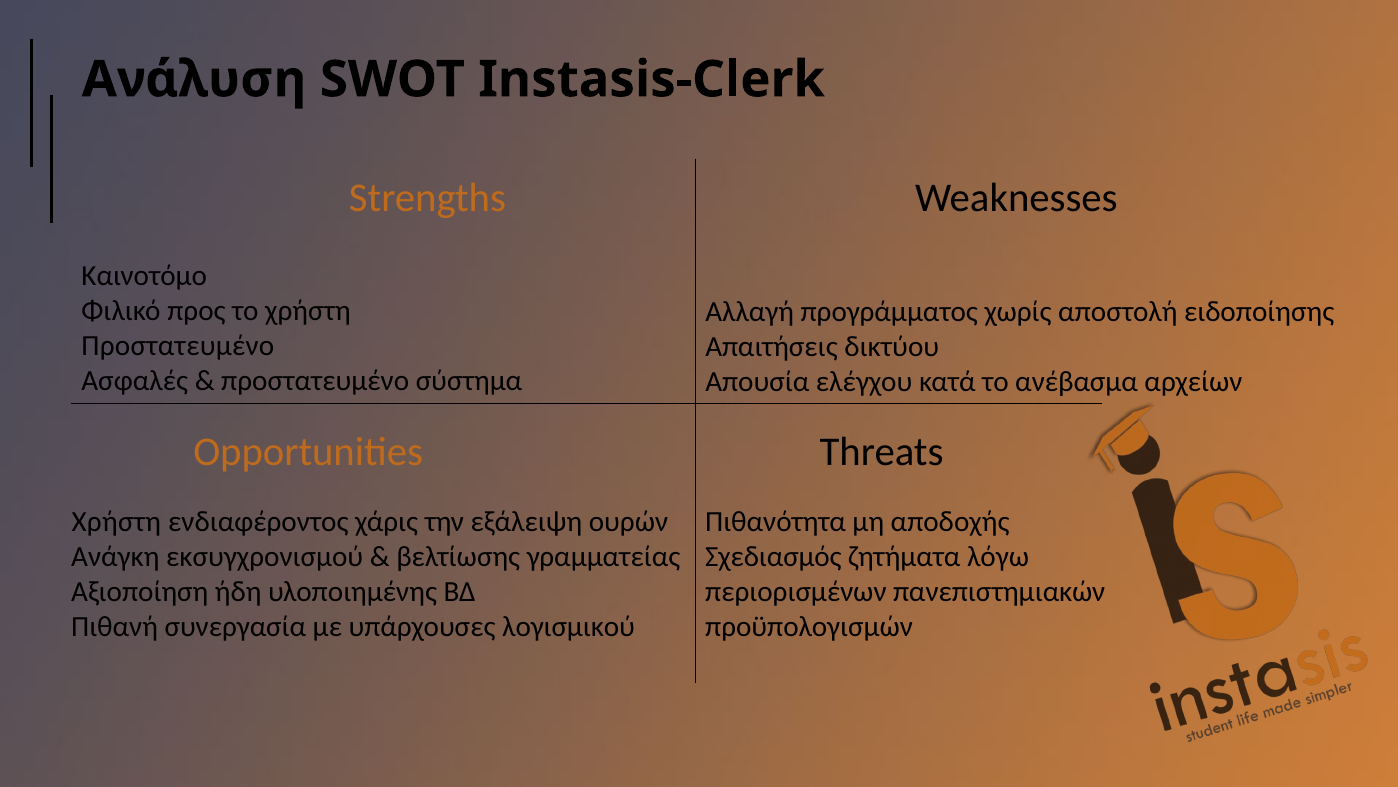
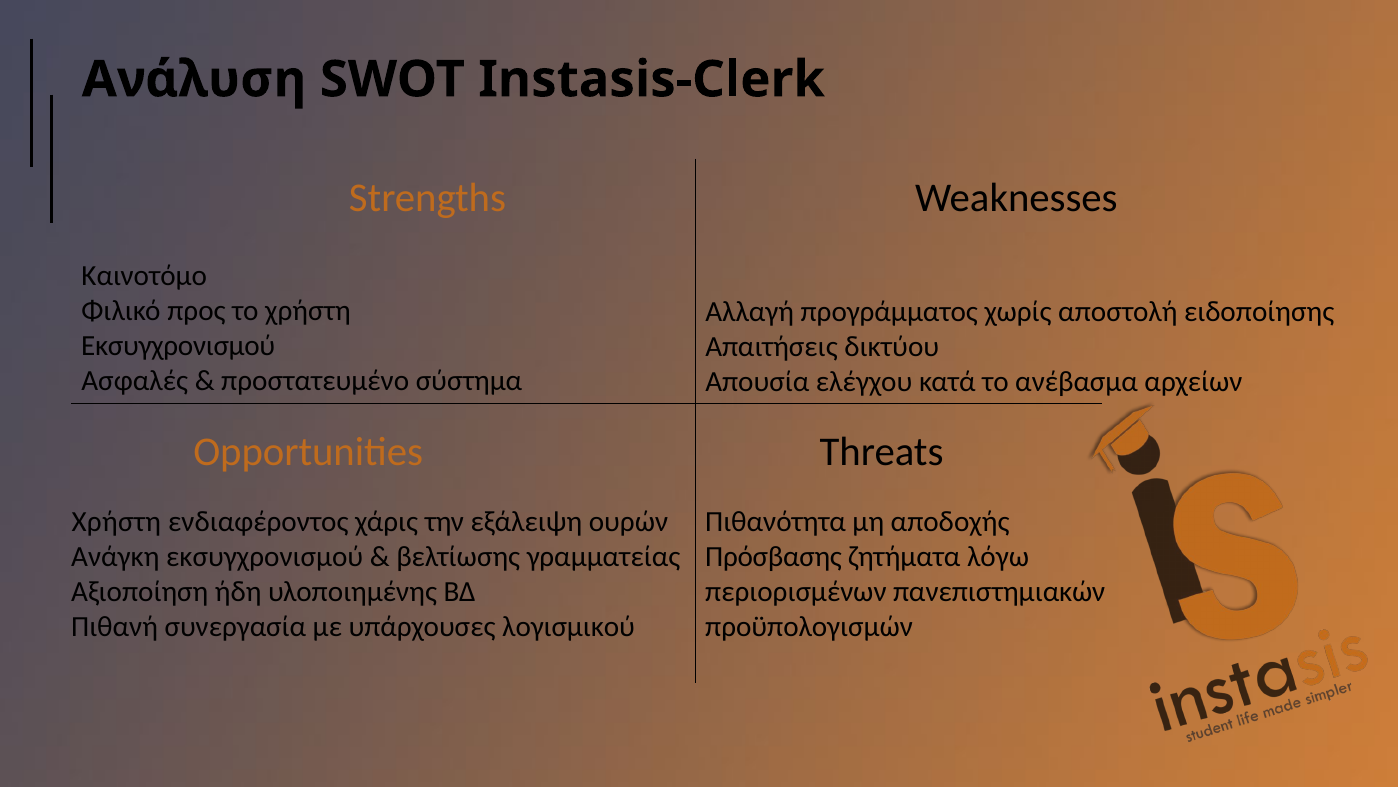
Προστατευμένο at (178, 346): Προστατευμένο -> Εκσυγχρονισμού
Σχεδιασμός: Σχεδιασμός -> Πρόσβασης
